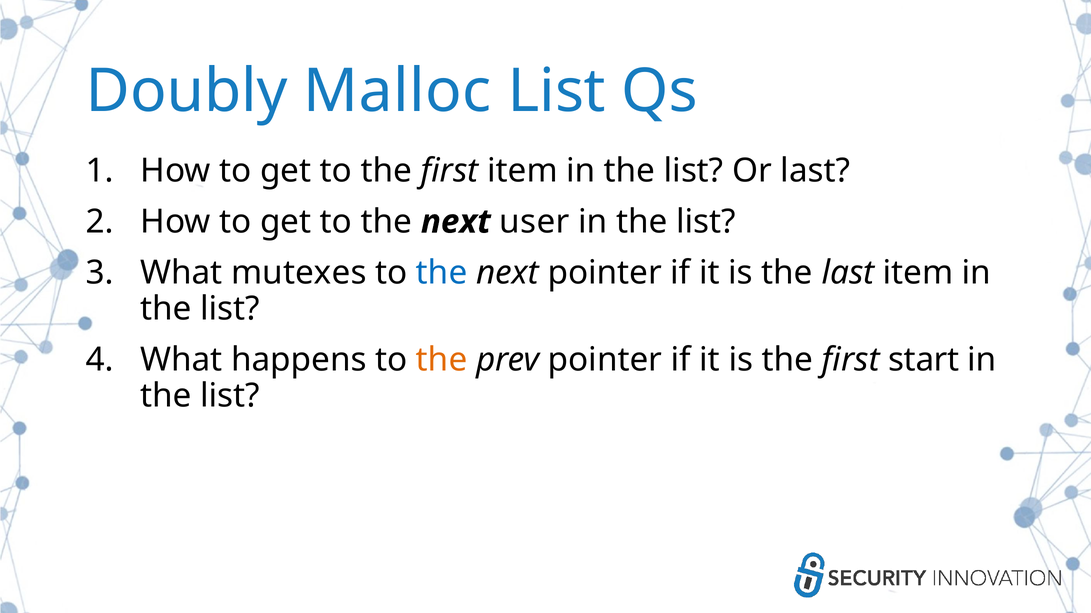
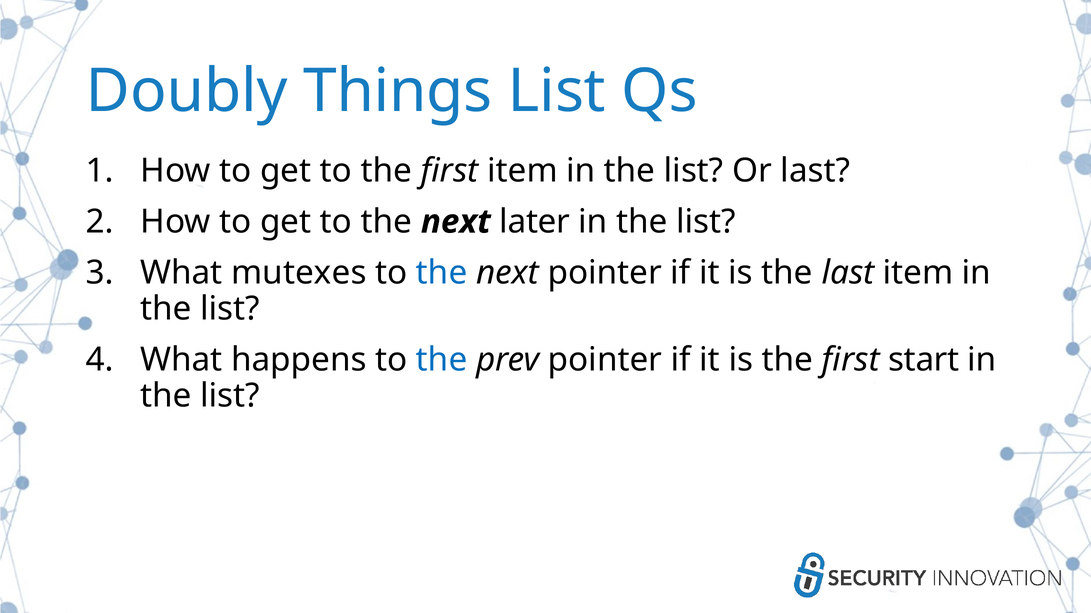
Malloc: Malloc -> Things
user: user -> later
the at (442, 360) colour: orange -> blue
